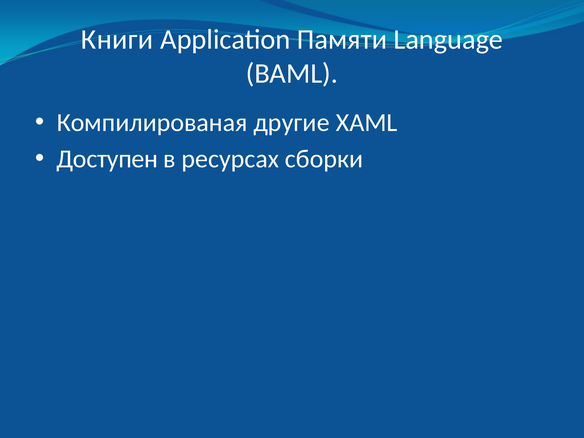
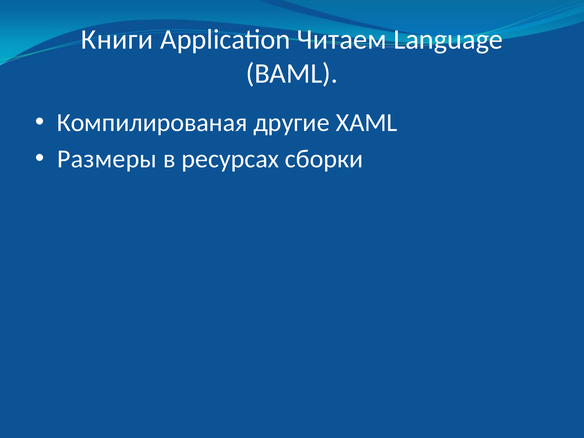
Памяти: Памяти -> Читаем
Доступен: Доступен -> Размеры
